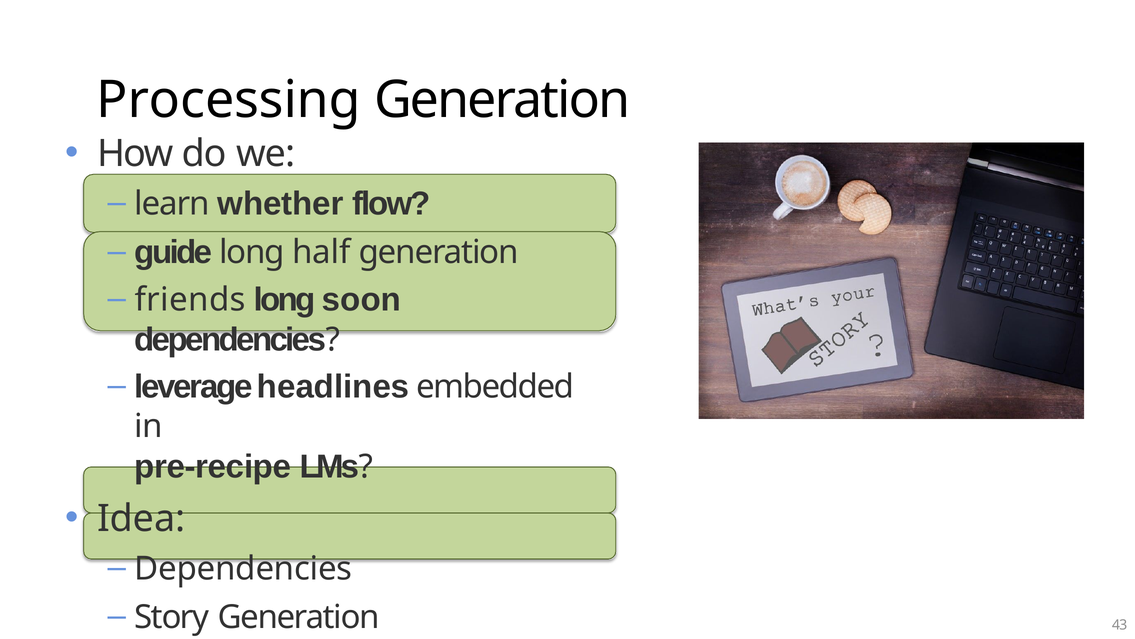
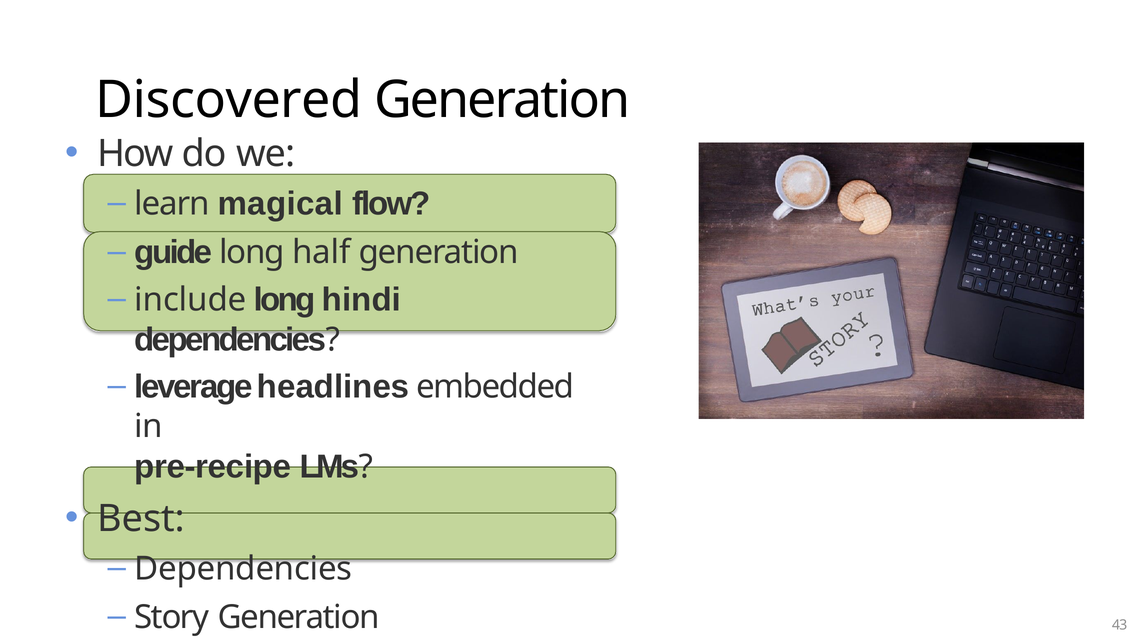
Processing: Processing -> Discovered
whether: whether -> magical
friends: friends -> include
soon: soon -> hindi
Idea: Idea -> Best
